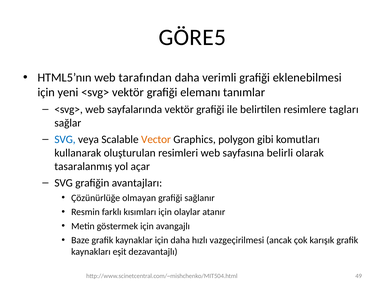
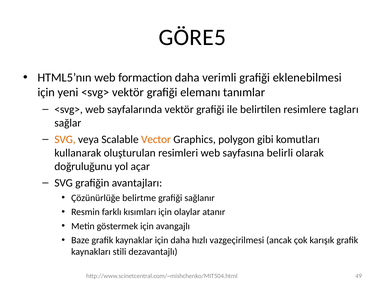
tarafından: tarafından -> formaction
SVG at (65, 139) colour: blue -> orange
tasaralanmış: tasaralanmış -> doğruluğunu
olmayan: olmayan -> belirtme
eşit: eşit -> stili
